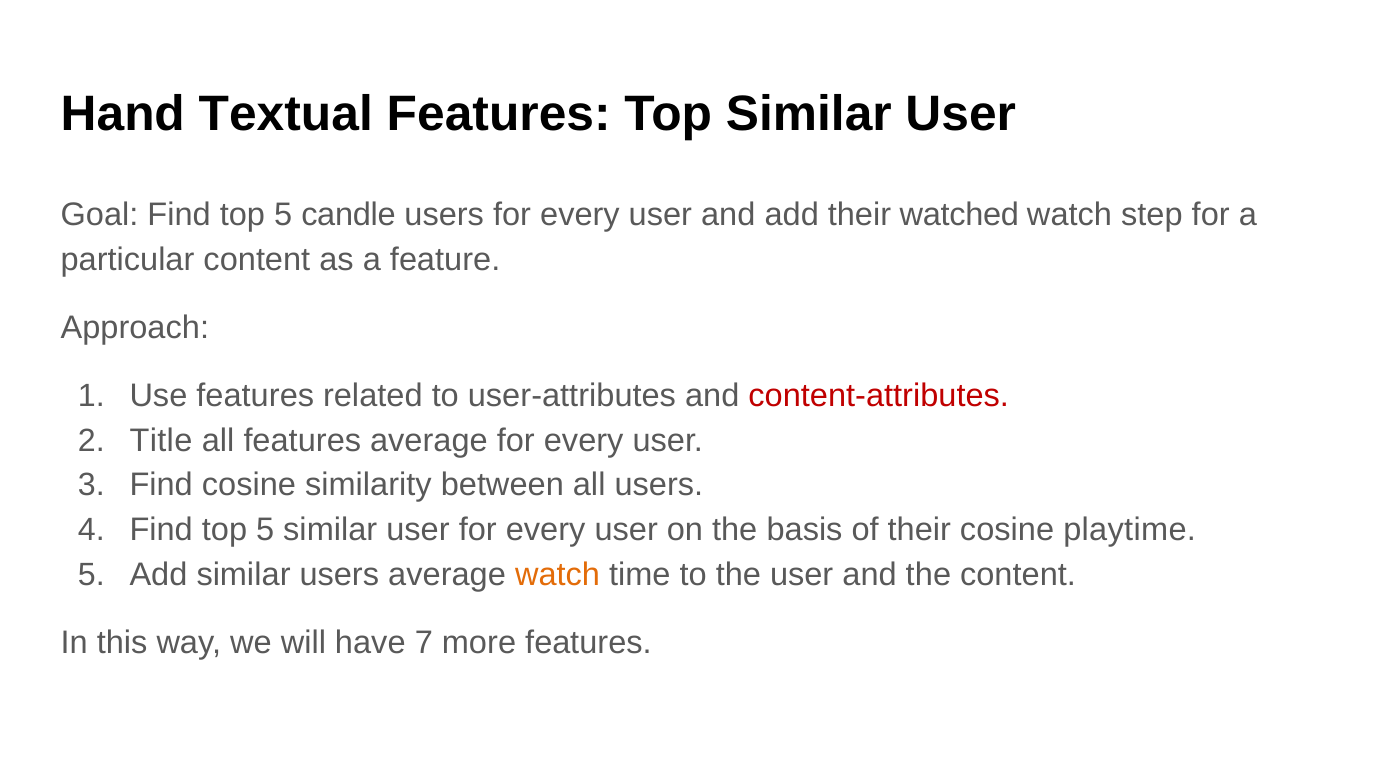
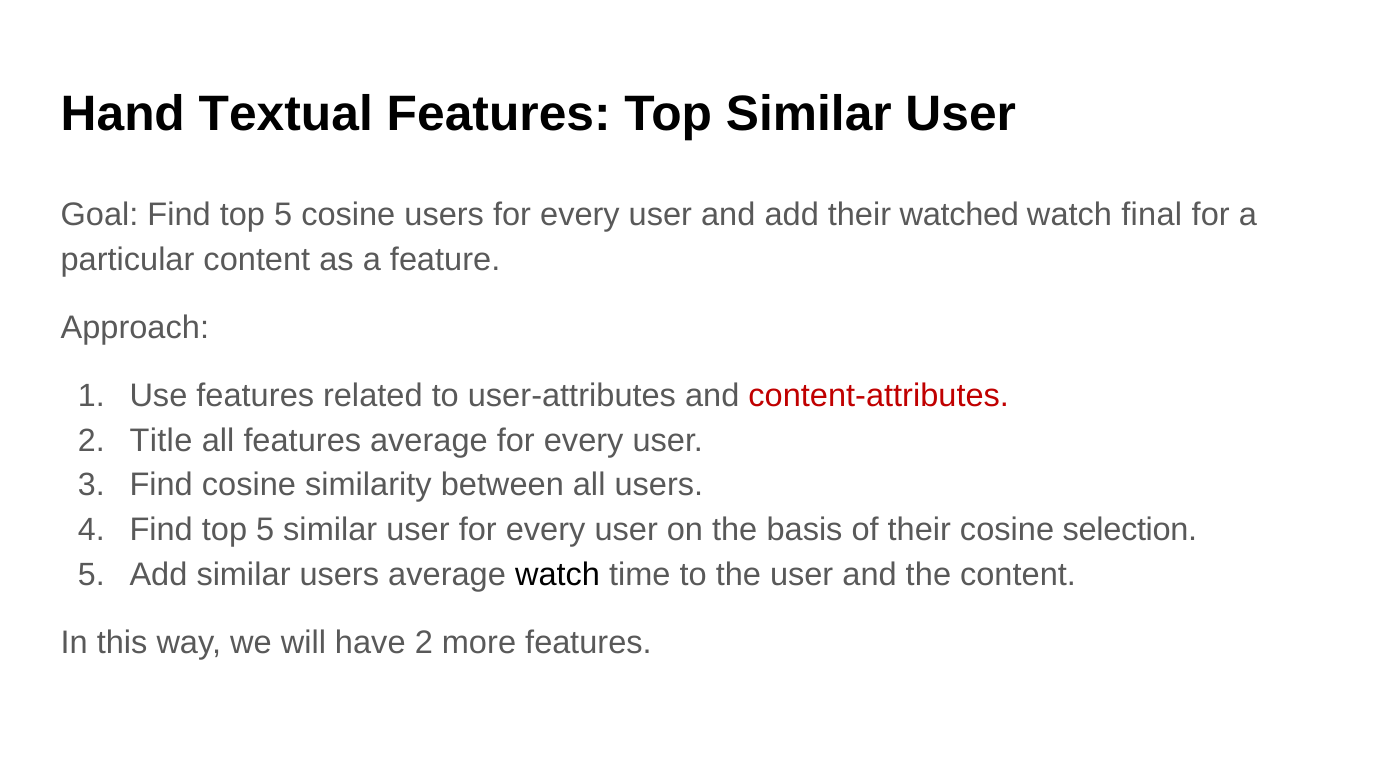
5 candle: candle -> cosine
step: step -> final
playtime: playtime -> selection
watch at (558, 575) colour: orange -> black
have 7: 7 -> 2
